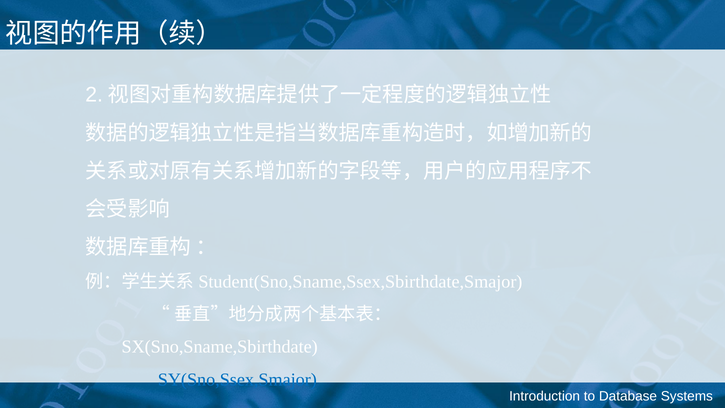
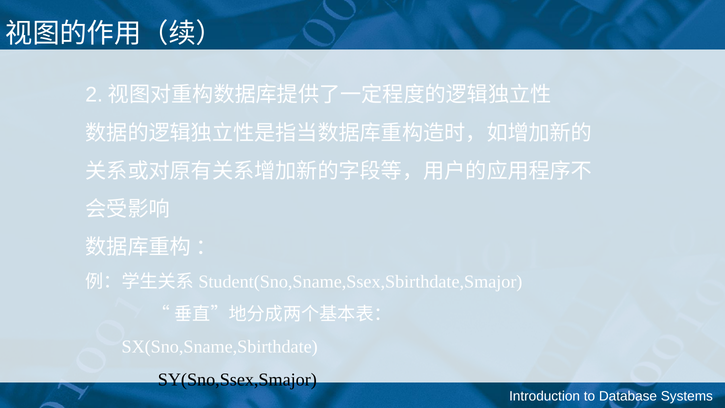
SY(Sno,Ssex,Smajor colour: blue -> black
